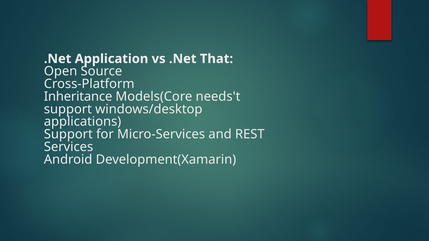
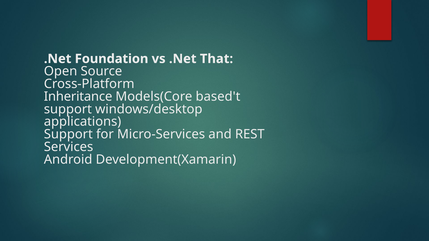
Application: Application -> Foundation
needs't: needs't -> based't
